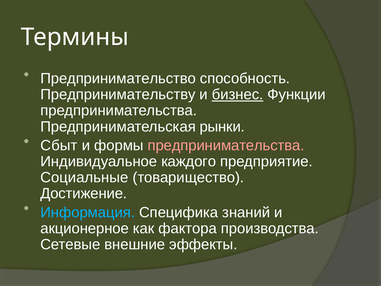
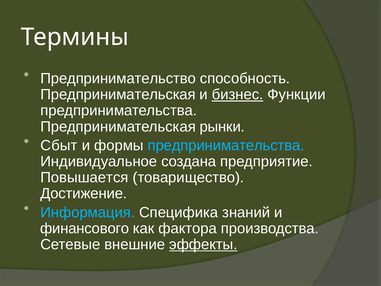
Предпринимательству at (118, 94): Предпринимательству -> Предпринимательская
предпринимательства at (226, 145) colour: pink -> light blue
каждого: каждого -> создана
Социальные: Социальные -> Повышается
акционерное: акционерное -> финансового
эффекты underline: none -> present
